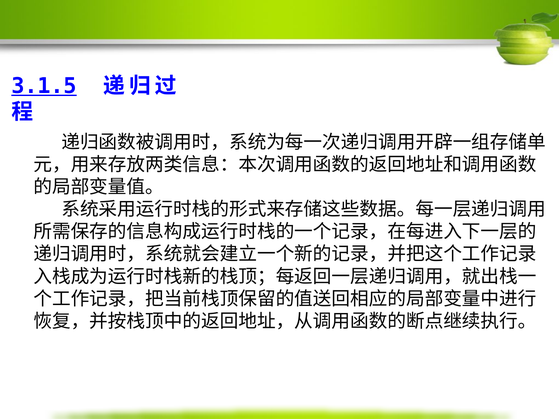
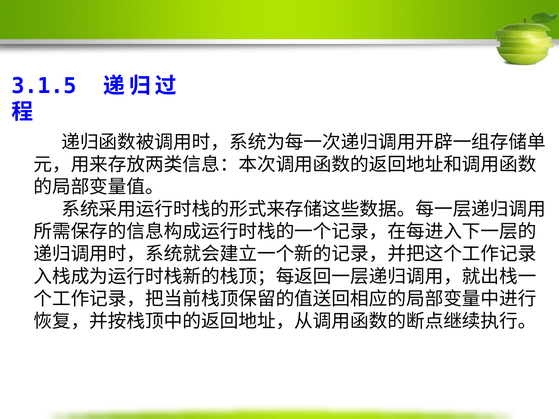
3.1.5 underline: present -> none
